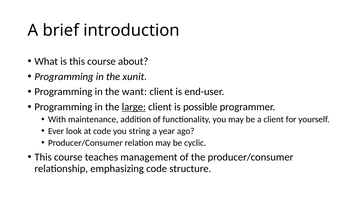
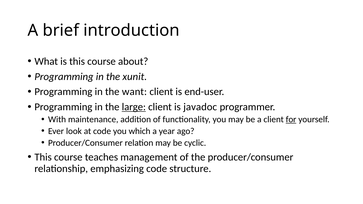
possible: possible -> javadoc
for underline: none -> present
string: string -> which
